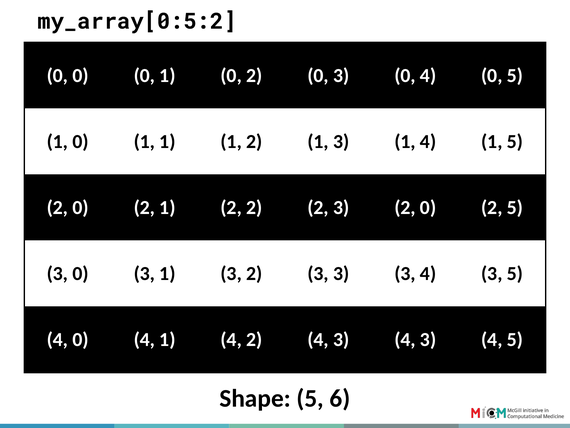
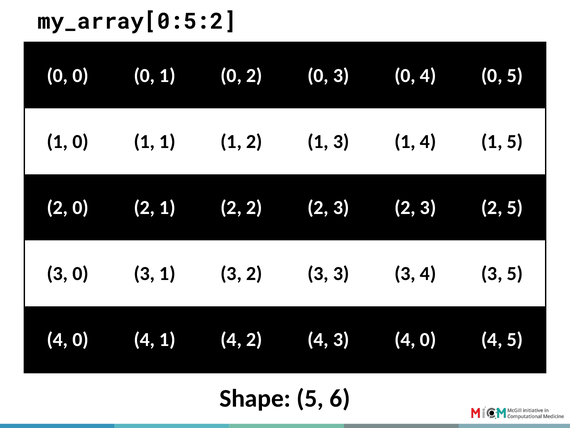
2 3 2 0: 0 -> 3
4 3 4 3: 3 -> 0
